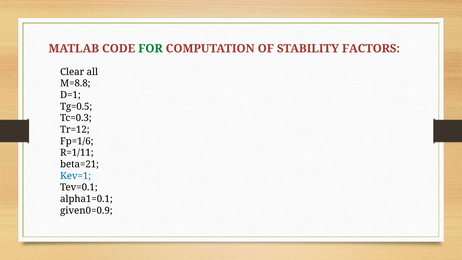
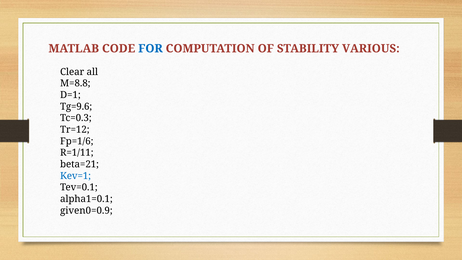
FOR colour: green -> blue
FACTORS: FACTORS -> VARIOUS
Tg=0.5: Tg=0.5 -> Tg=9.6
